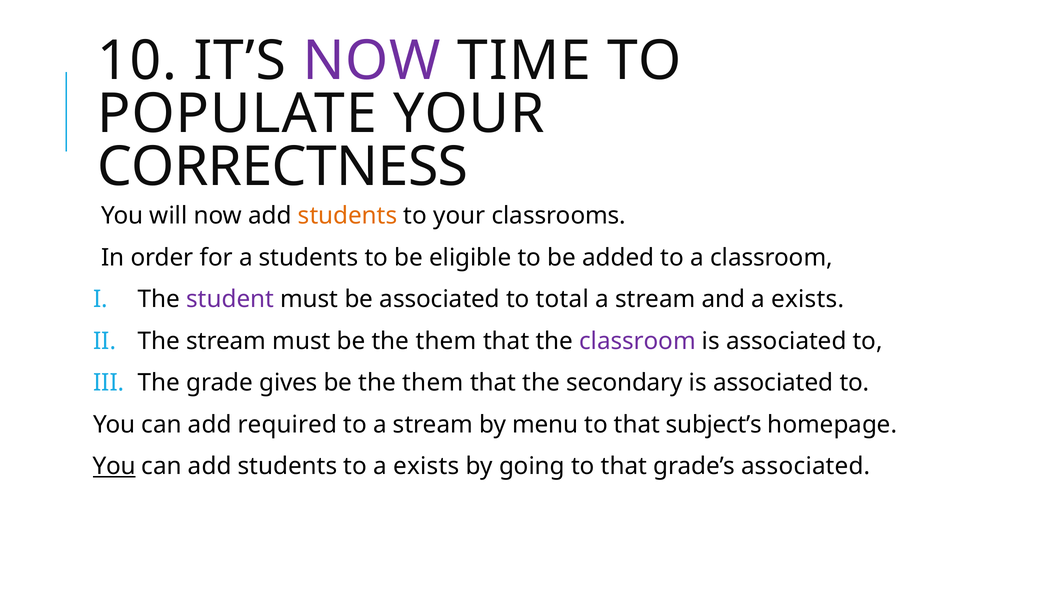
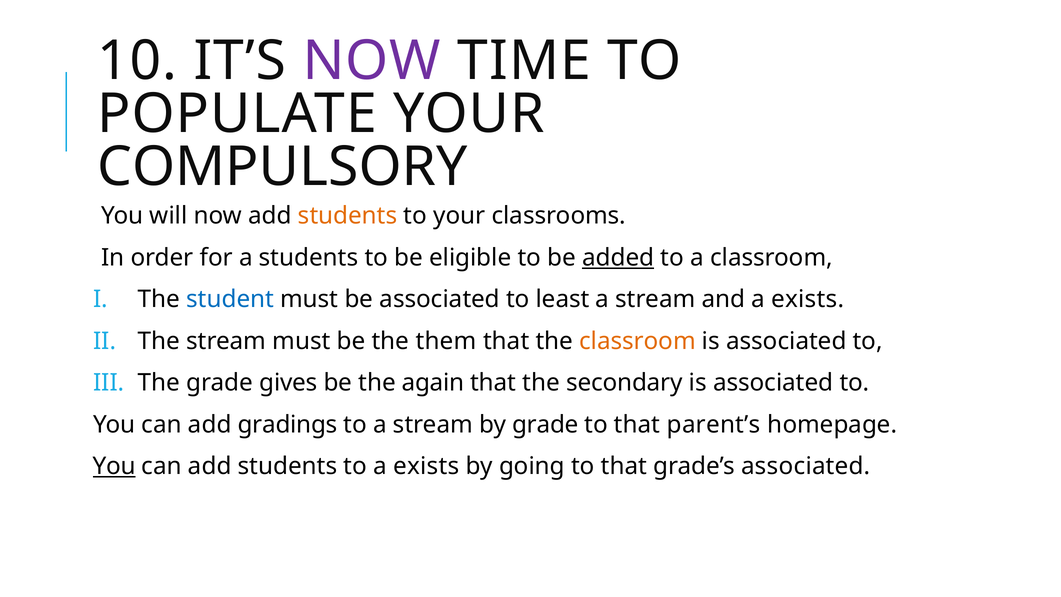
CORRECTNESS: CORRECTNESS -> COMPULSORY
added underline: none -> present
student colour: purple -> blue
total: total -> least
classroom at (638, 341) colour: purple -> orange
them at (433, 383): them -> again
required: required -> gradings
by menu: menu -> grade
subject’s: subject’s -> parent’s
